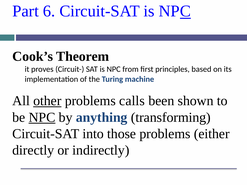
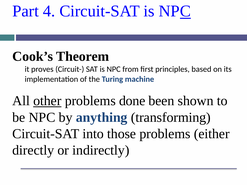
6: 6 -> 4
calls: calls -> done
NPC at (42, 117) underline: present -> none
